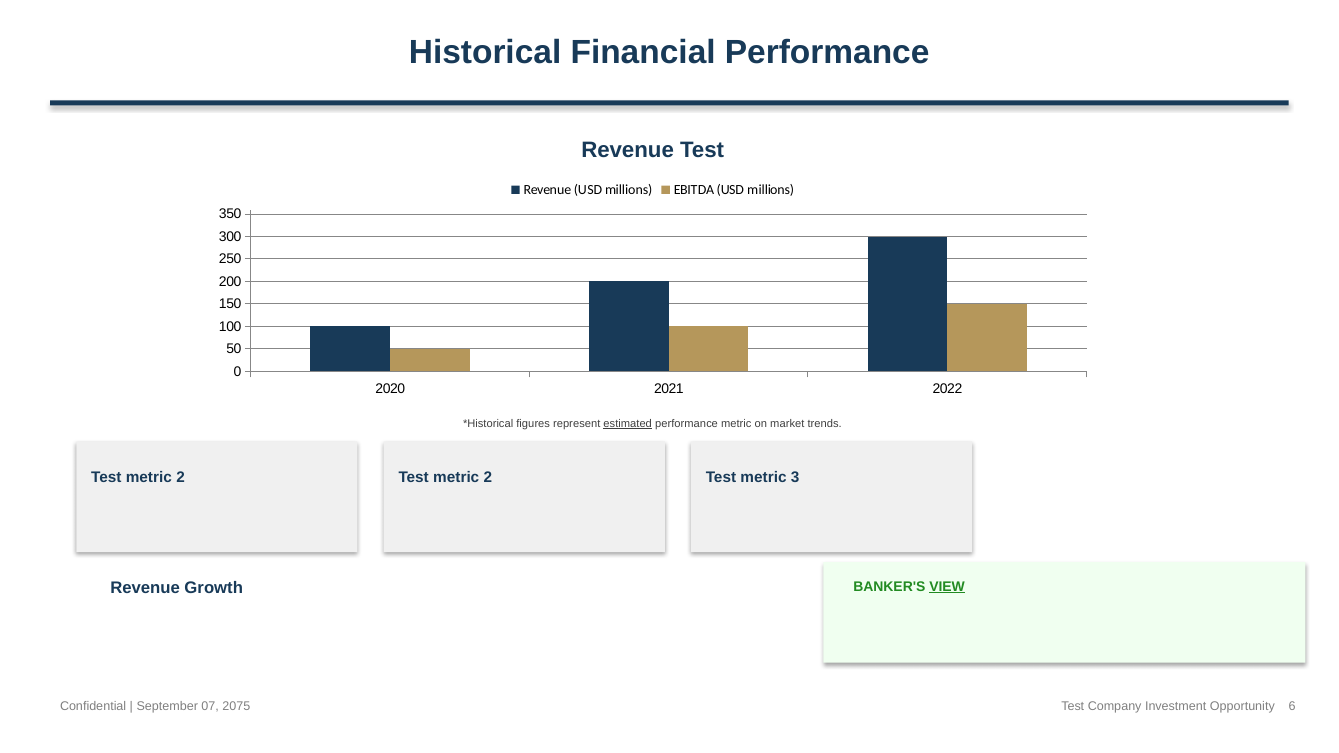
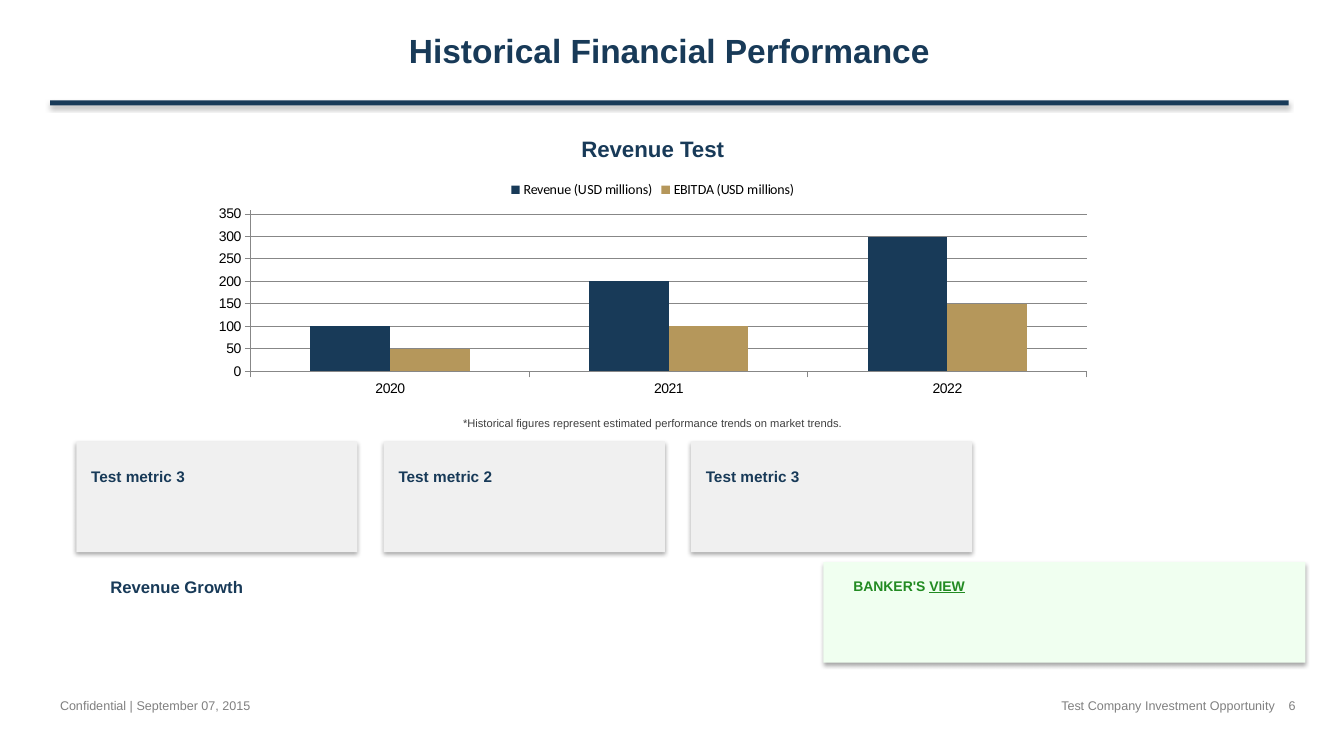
estimated underline: present -> none
performance metric: metric -> trends
2 at (181, 477): 2 -> 3
2075: 2075 -> 2015
